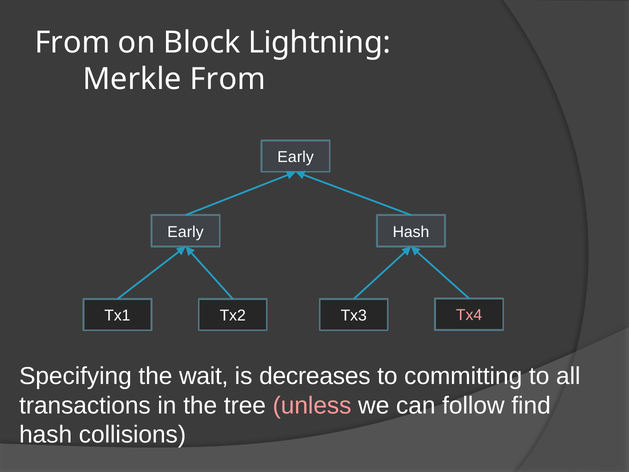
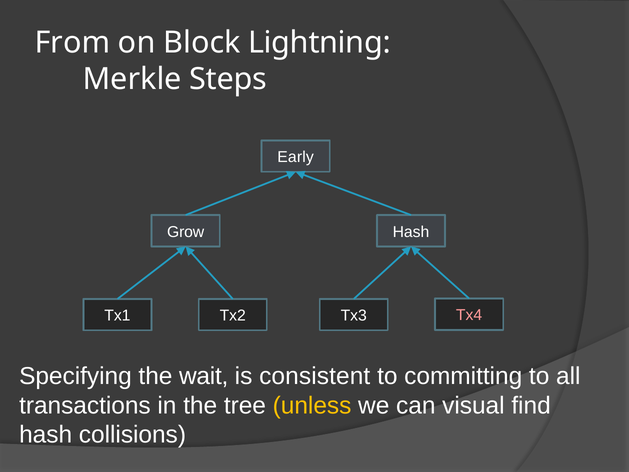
Merkle From: From -> Steps
Early at (185, 232): Early -> Grow
decreases: decreases -> consistent
unless colour: pink -> yellow
follow: follow -> visual
